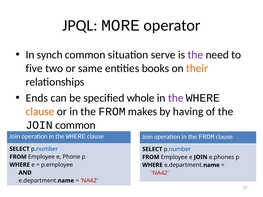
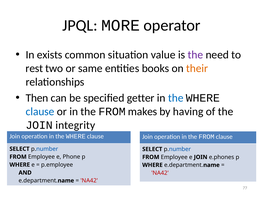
synch: synch -> exists
serve: serve -> value
five: five -> rest
Ends: Ends -> Then
whole: whole -> getter
the at (176, 98) colour: purple -> blue
clause at (40, 112) colour: orange -> blue
common at (75, 125): common -> integrity
